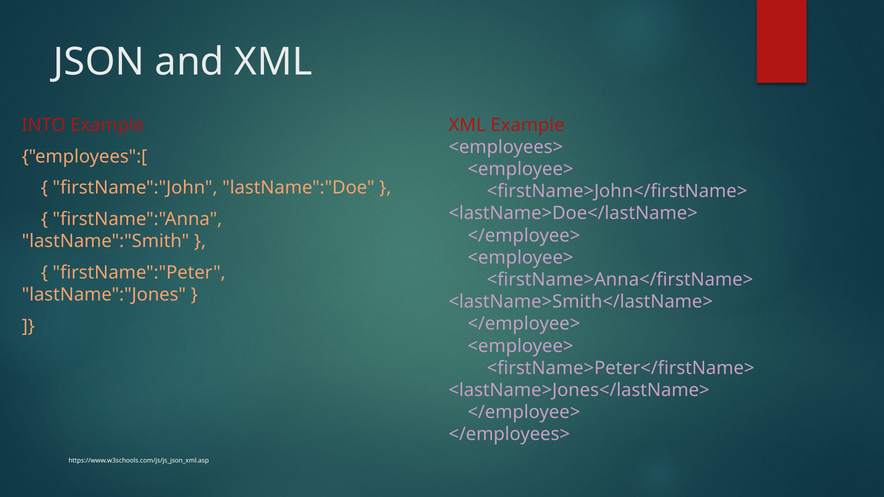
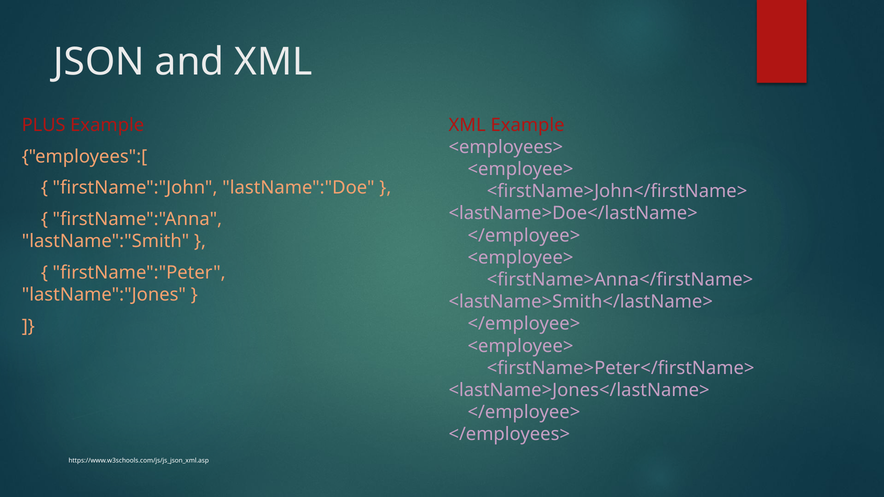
INTO: INTO -> PLUS
